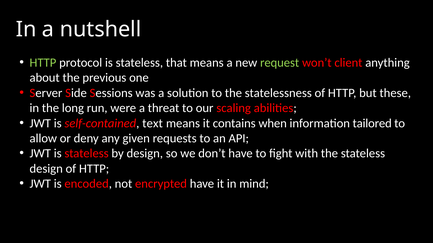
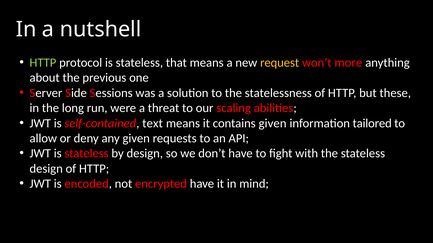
request colour: light green -> yellow
client: client -> more
contains when: when -> given
